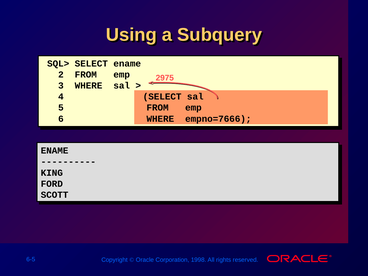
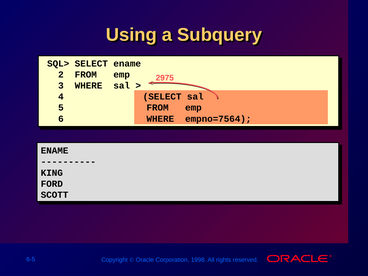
empno=7666: empno=7666 -> empno=7564
